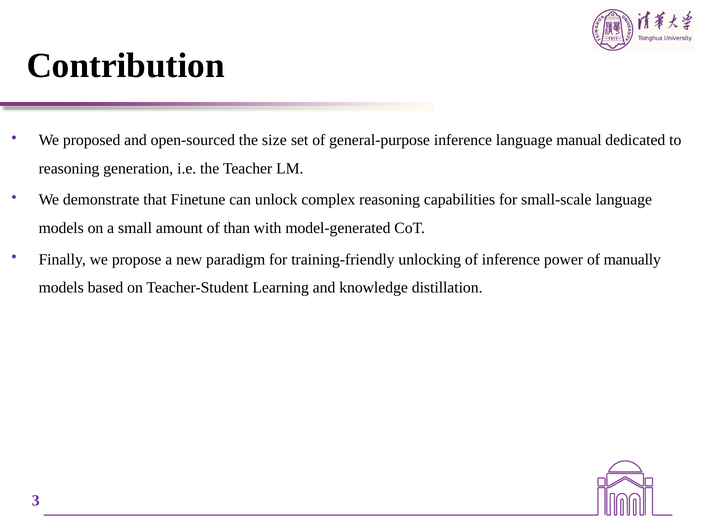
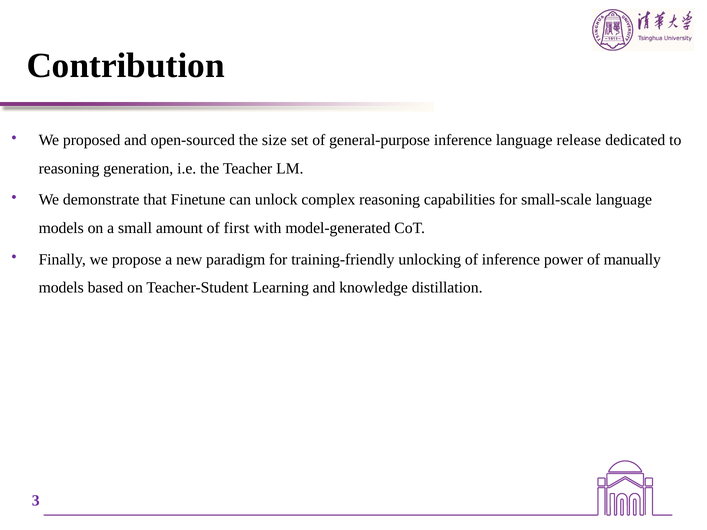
manual: manual -> release
than: than -> first
